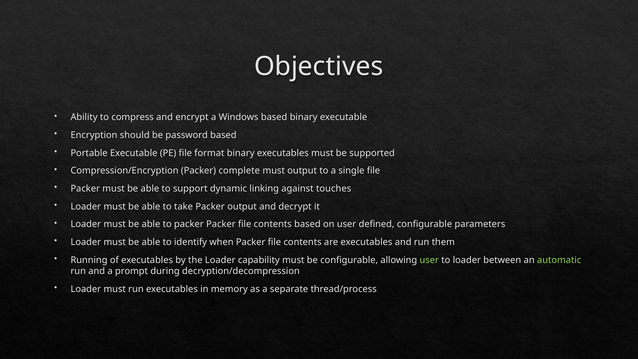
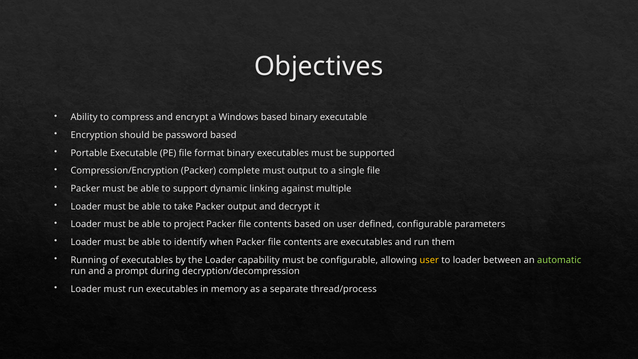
touches: touches -> multiple
to packer: packer -> project
user at (429, 260) colour: light green -> yellow
